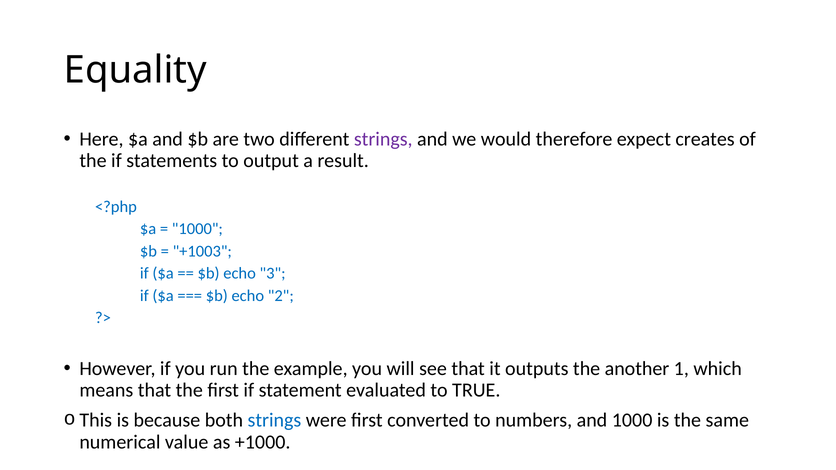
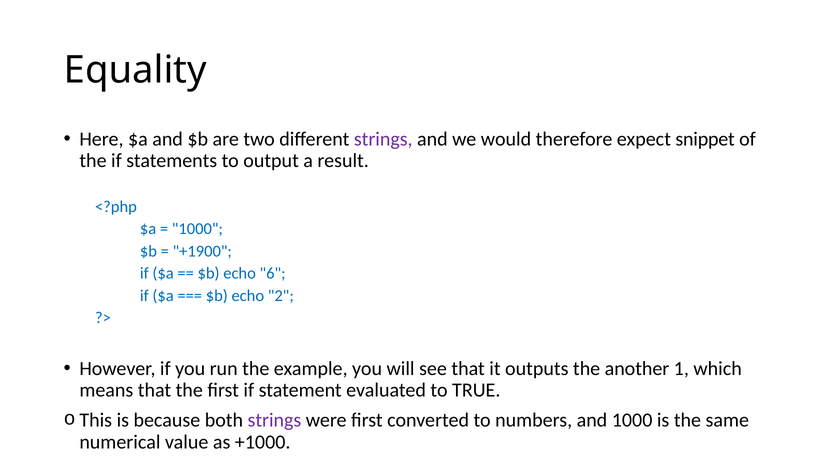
creates: creates -> snippet
+1003: +1003 -> +1900
3: 3 -> 6
strings at (274, 421) colour: blue -> purple
